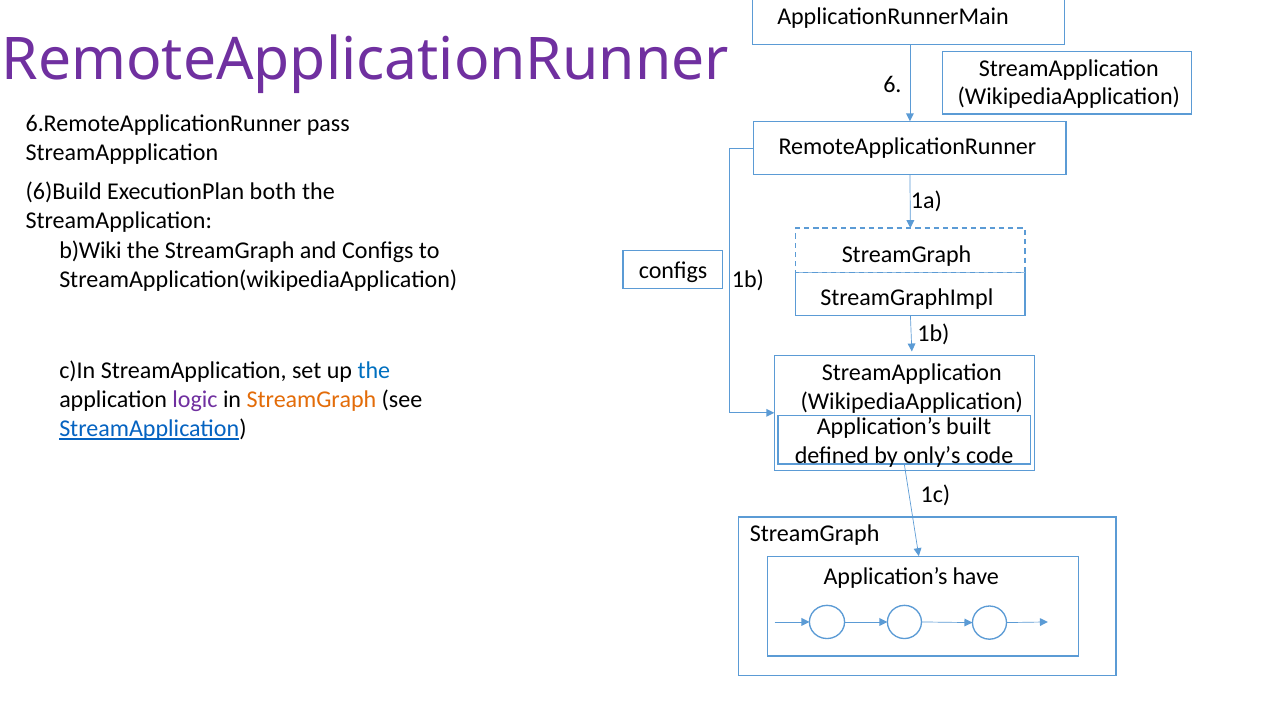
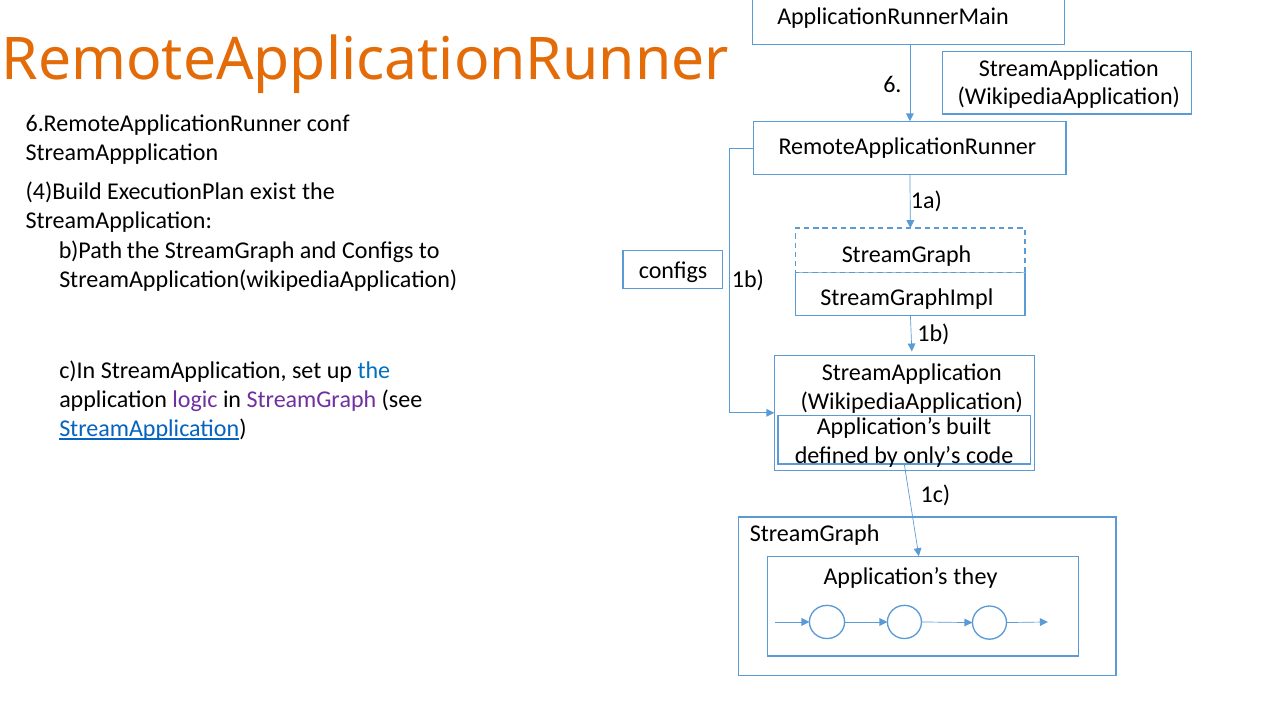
RemoteApplicationRunner at (365, 61) colour: purple -> orange
pass: pass -> conf
6)Build: 6)Build -> 4)Build
both: both -> exist
b)Wiki: b)Wiki -> b)Path
StreamGraph at (311, 400) colour: orange -> purple
have: have -> they
